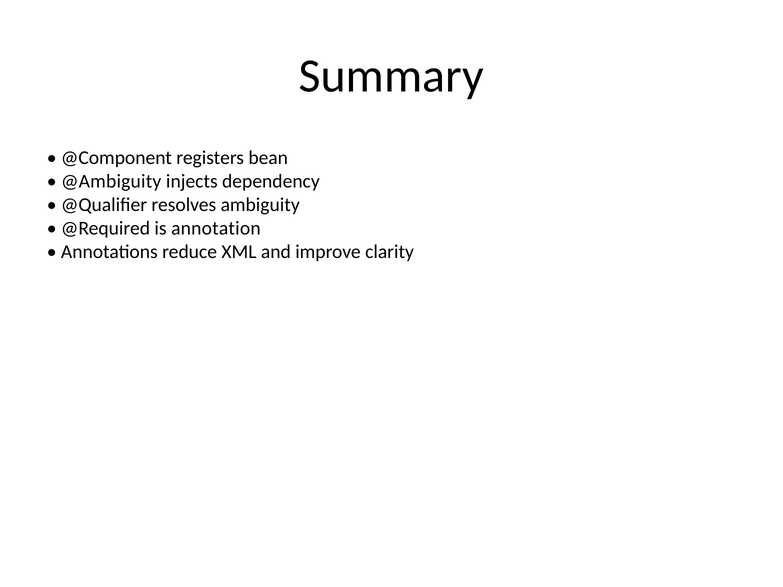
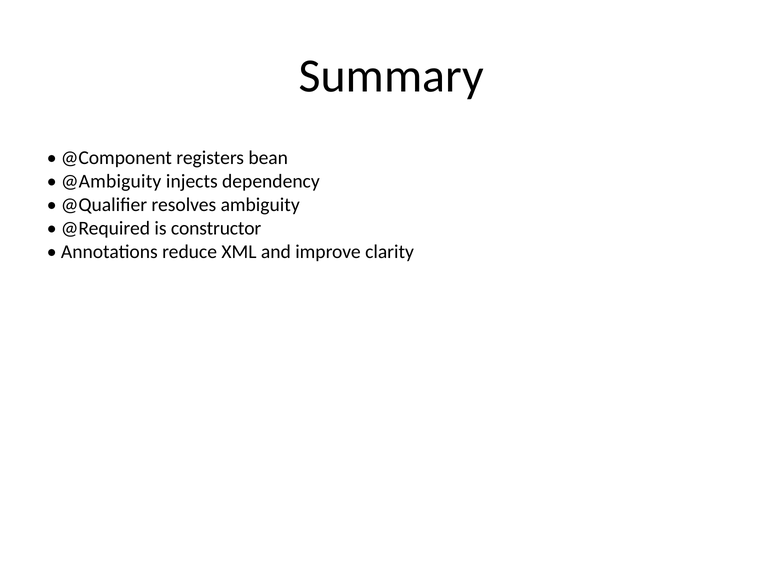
annotation: annotation -> constructor
